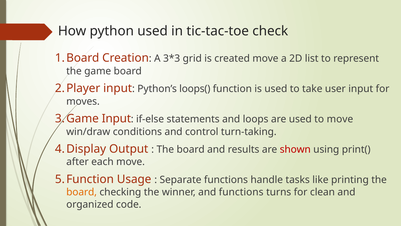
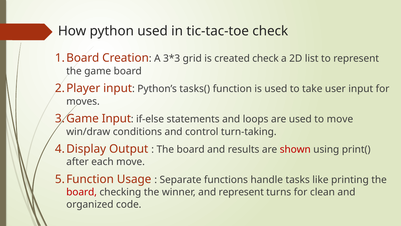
created move: move -> check
loops(: loops( -> tasks(
board at (82, 192) colour: orange -> red
and functions: functions -> represent
